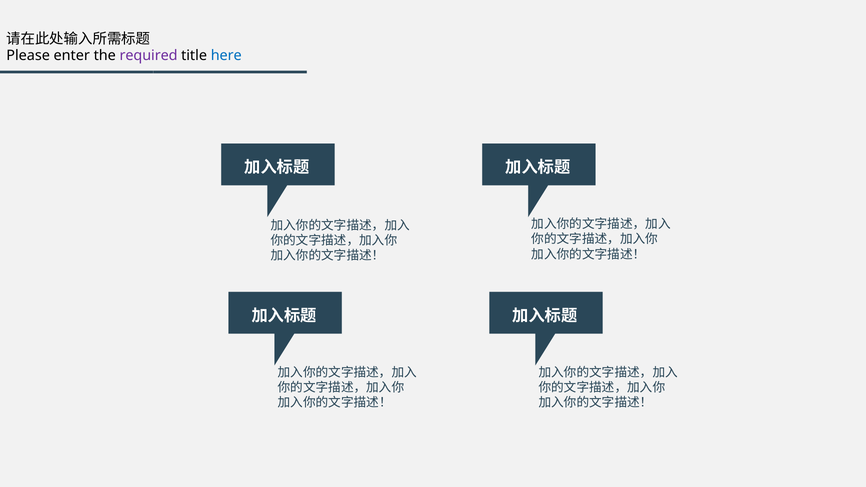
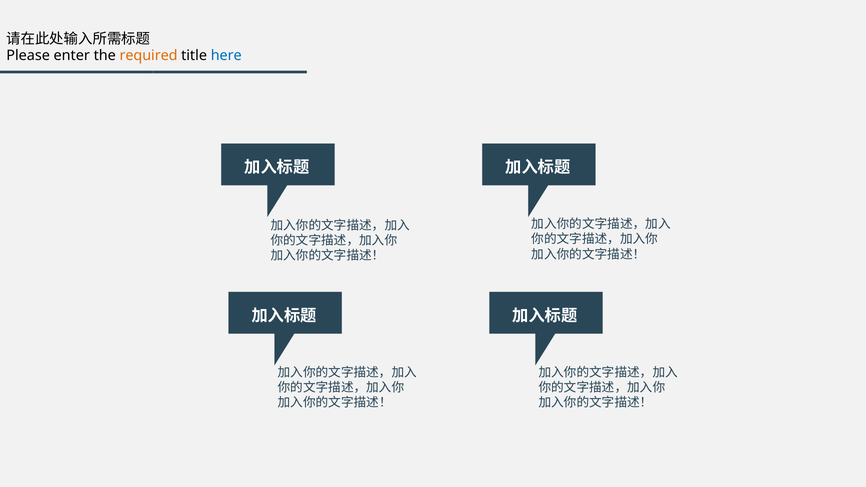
required colour: purple -> orange
